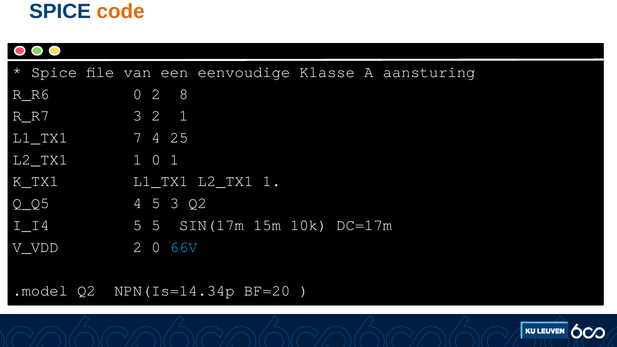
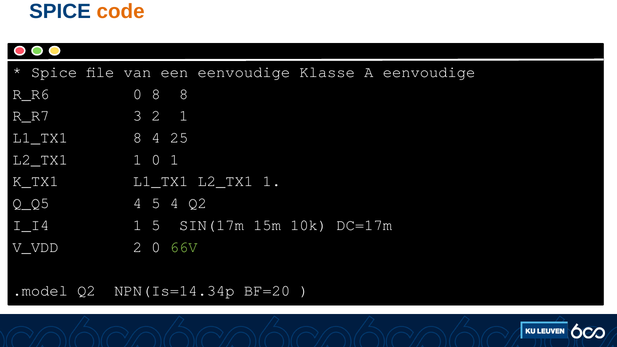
A aansturing: aansturing -> eenvoudige
0 2: 2 -> 8
L1_TX1 7: 7 -> 8
5 3: 3 -> 4
I_I4 5: 5 -> 1
66V colour: light blue -> light green
